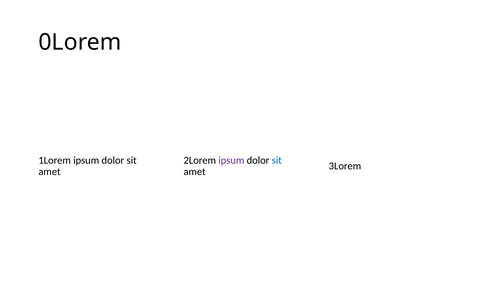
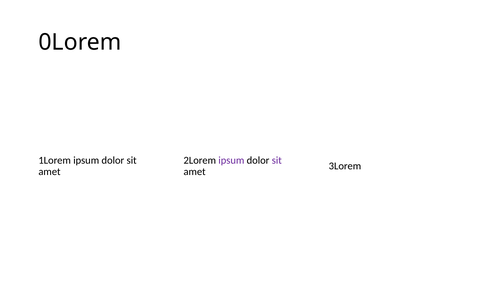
sit at (277, 161) colour: blue -> purple
